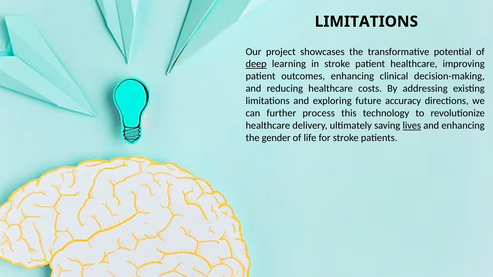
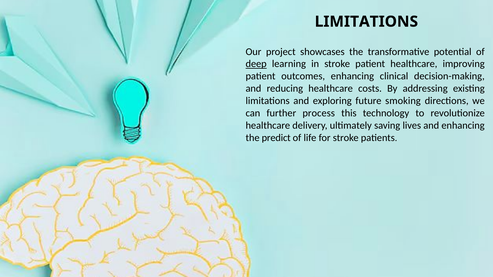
accuracy: accuracy -> smoking
lives underline: present -> none
gender: gender -> predict
